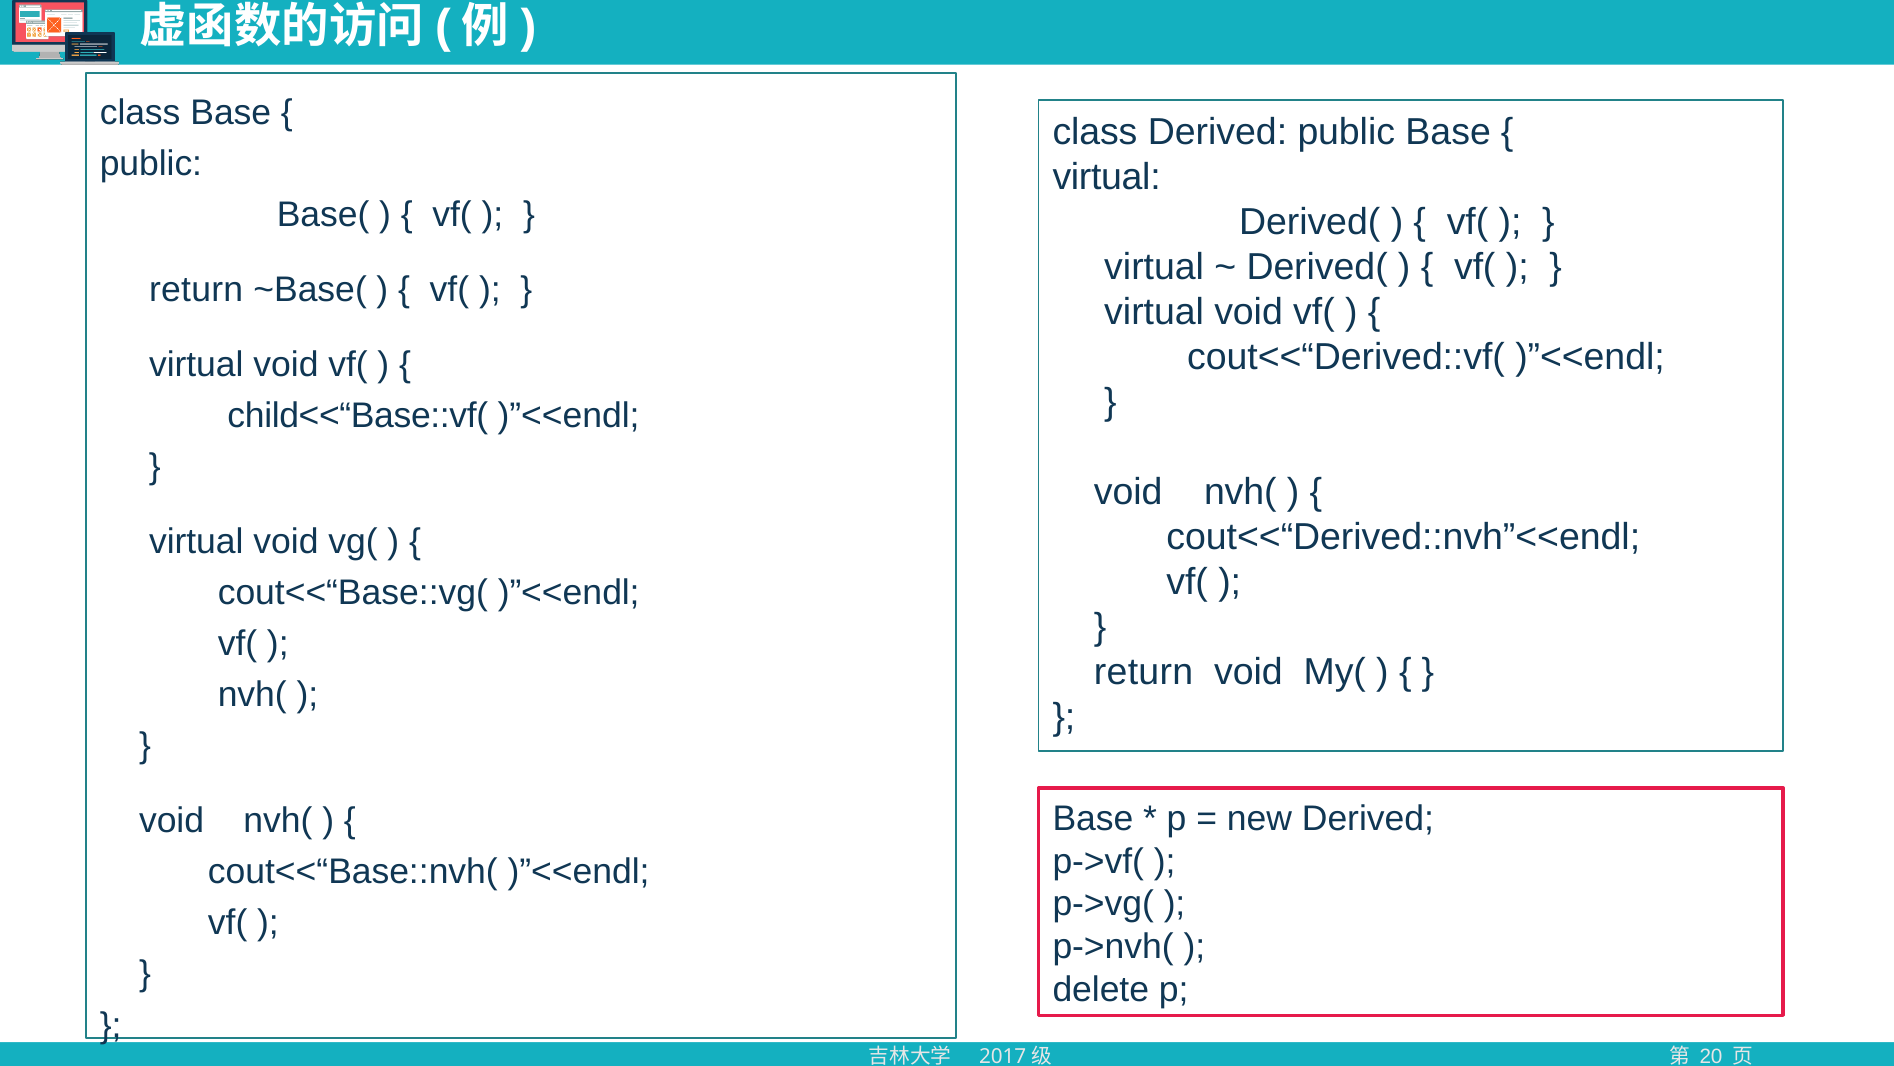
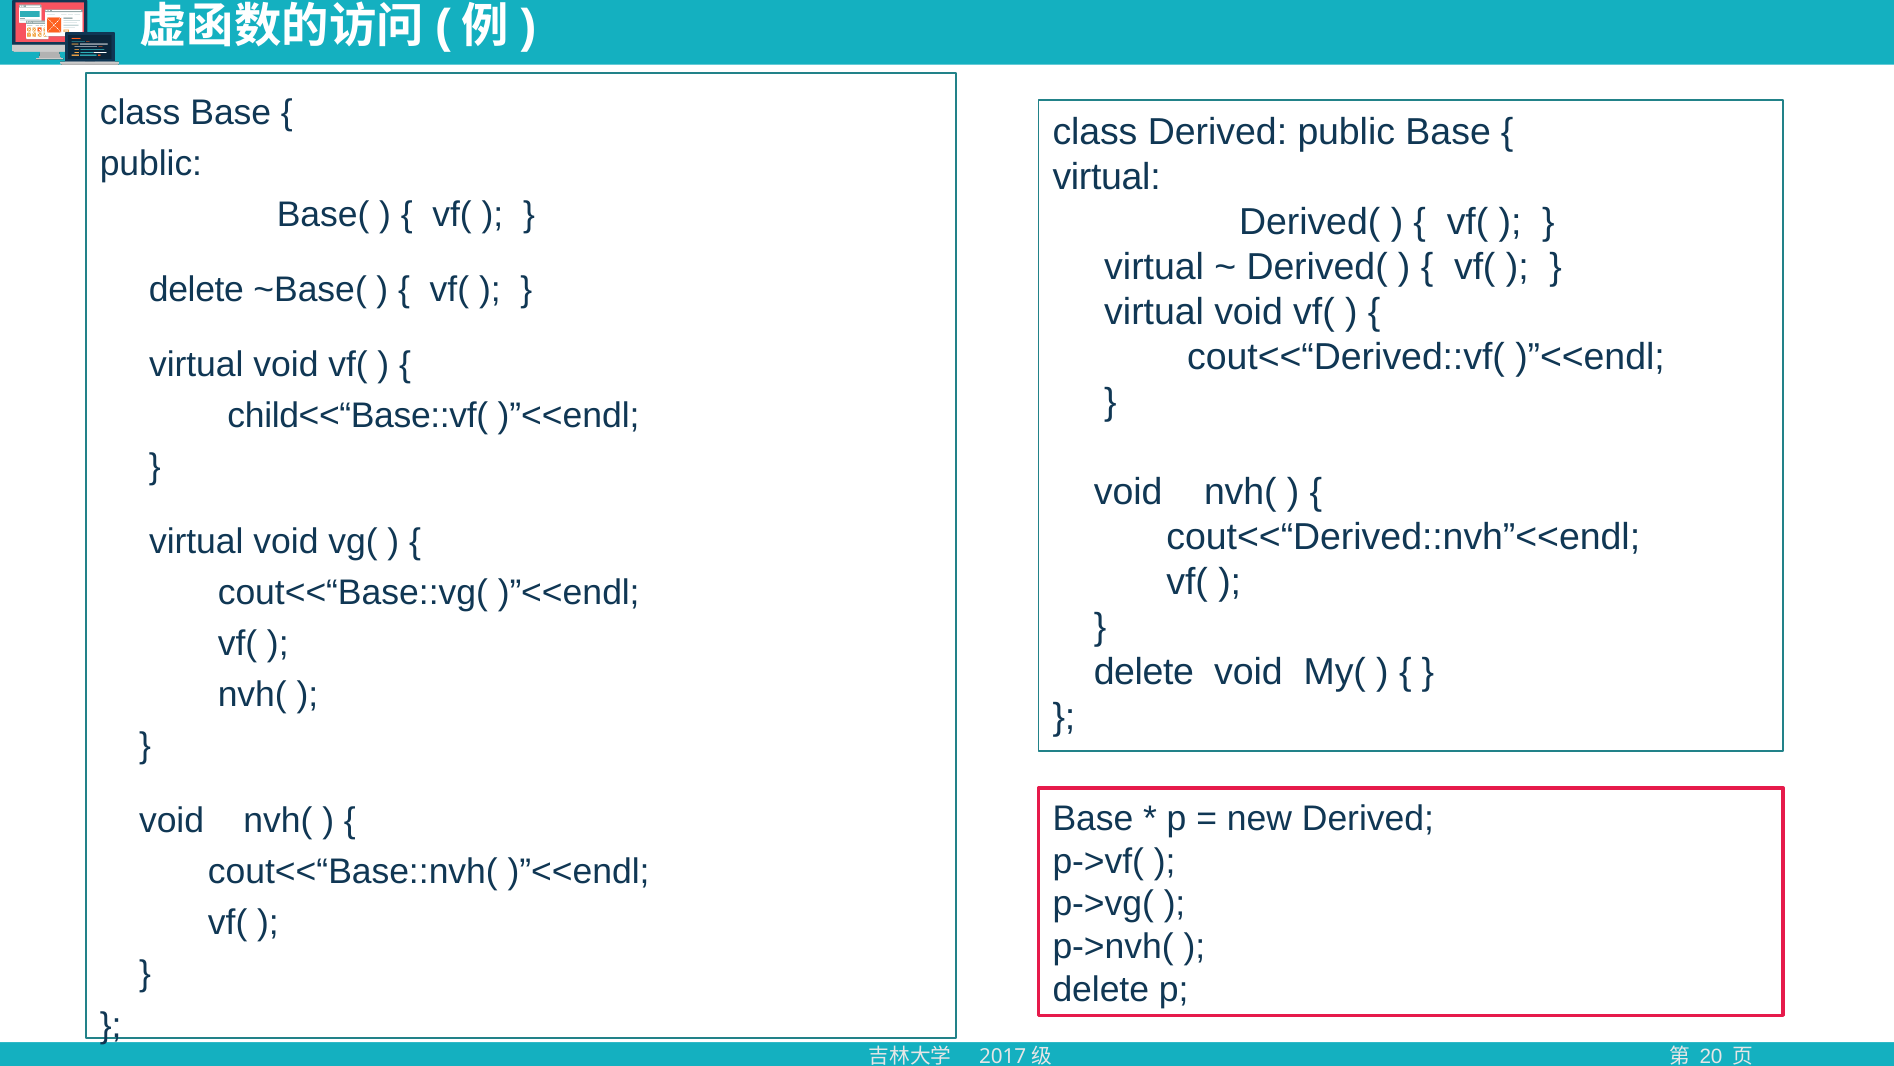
return at (196, 289): return -> delete
return at (1144, 672): return -> delete
